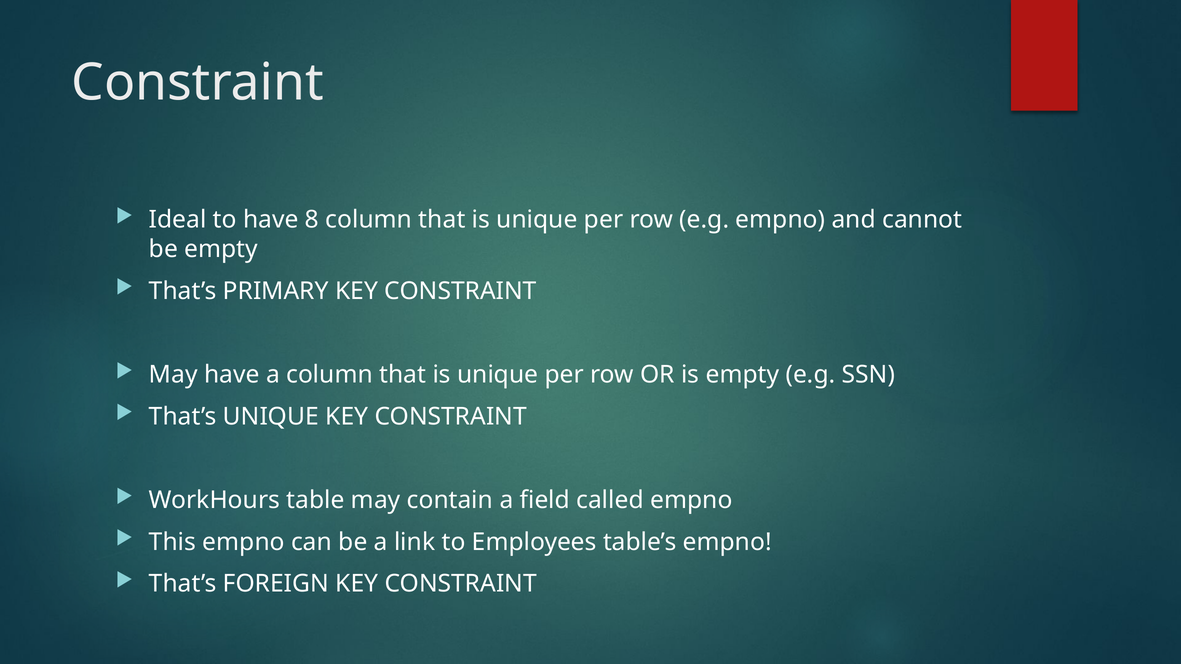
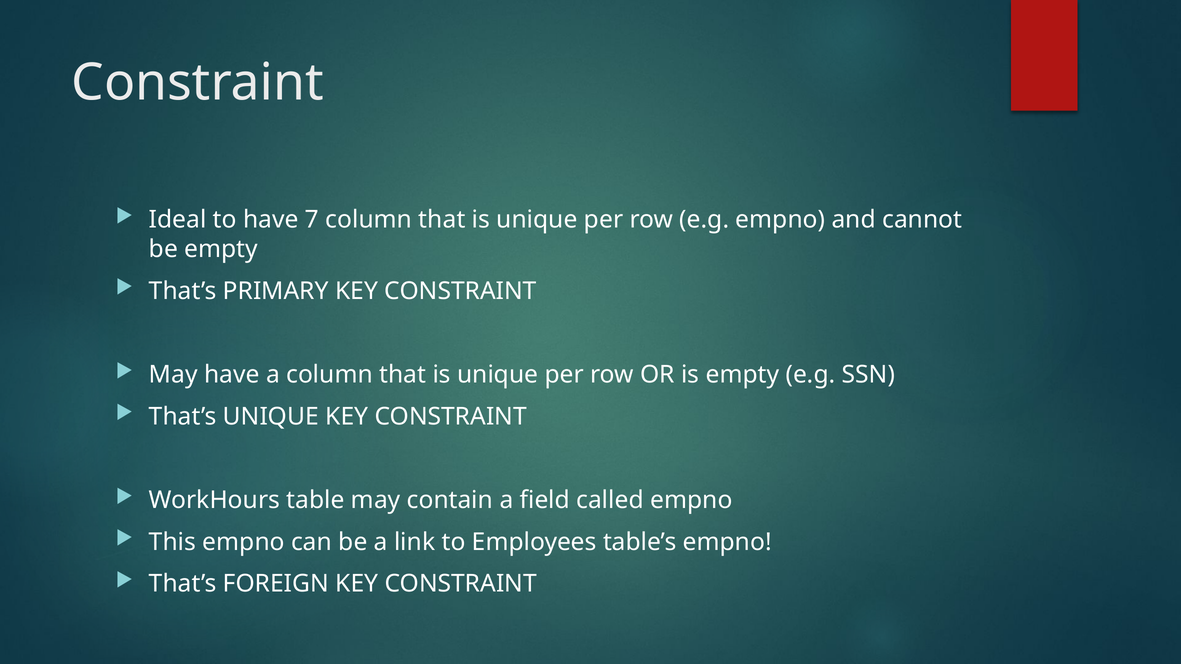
8: 8 -> 7
